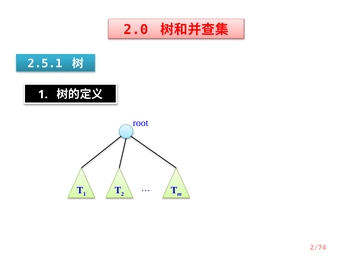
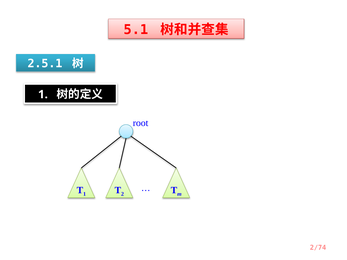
2.0: 2.0 -> 5.1
